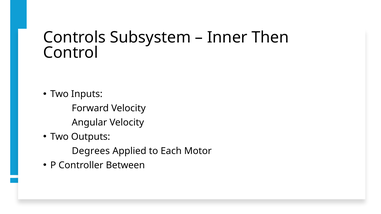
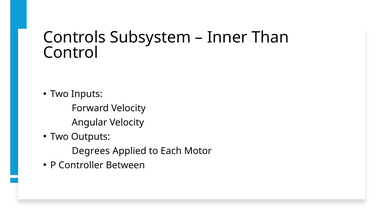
Then: Then -> Than
